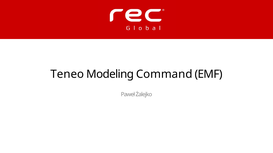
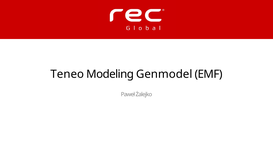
Command: Command -> Genmodel
